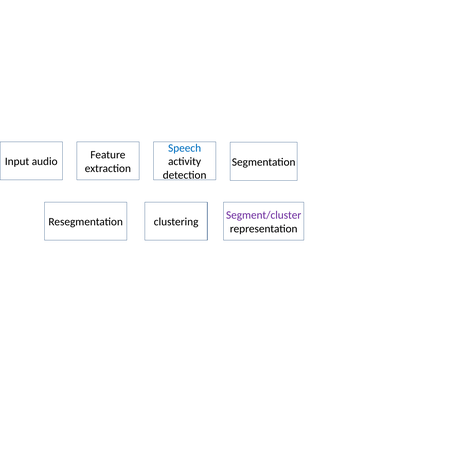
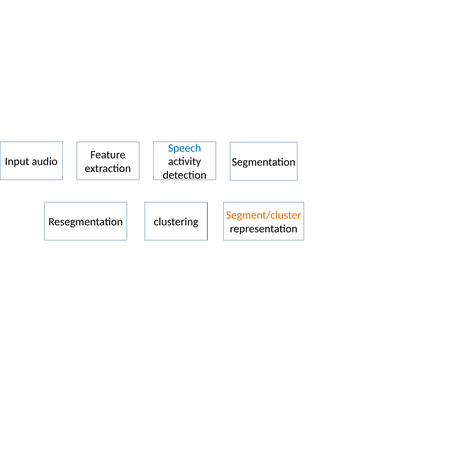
Segment/cluster colour: purple -> orange
